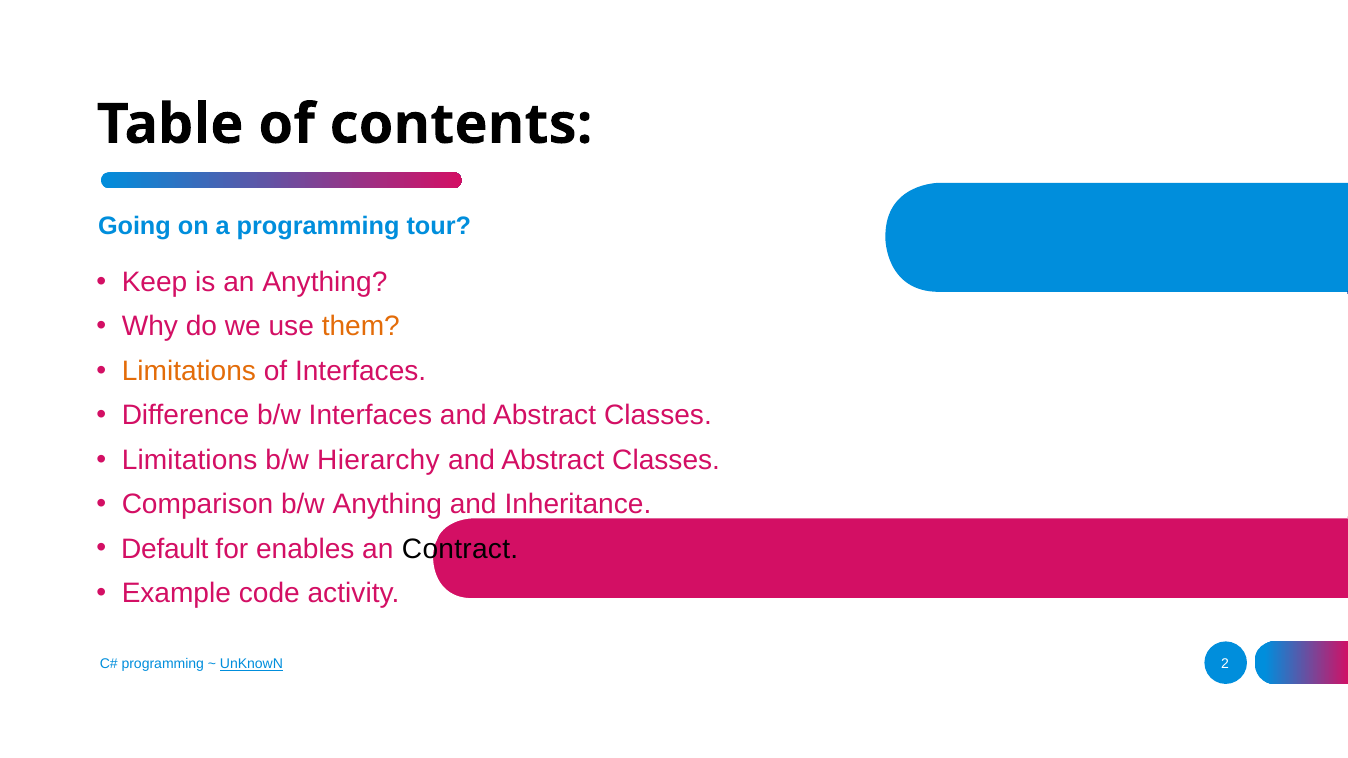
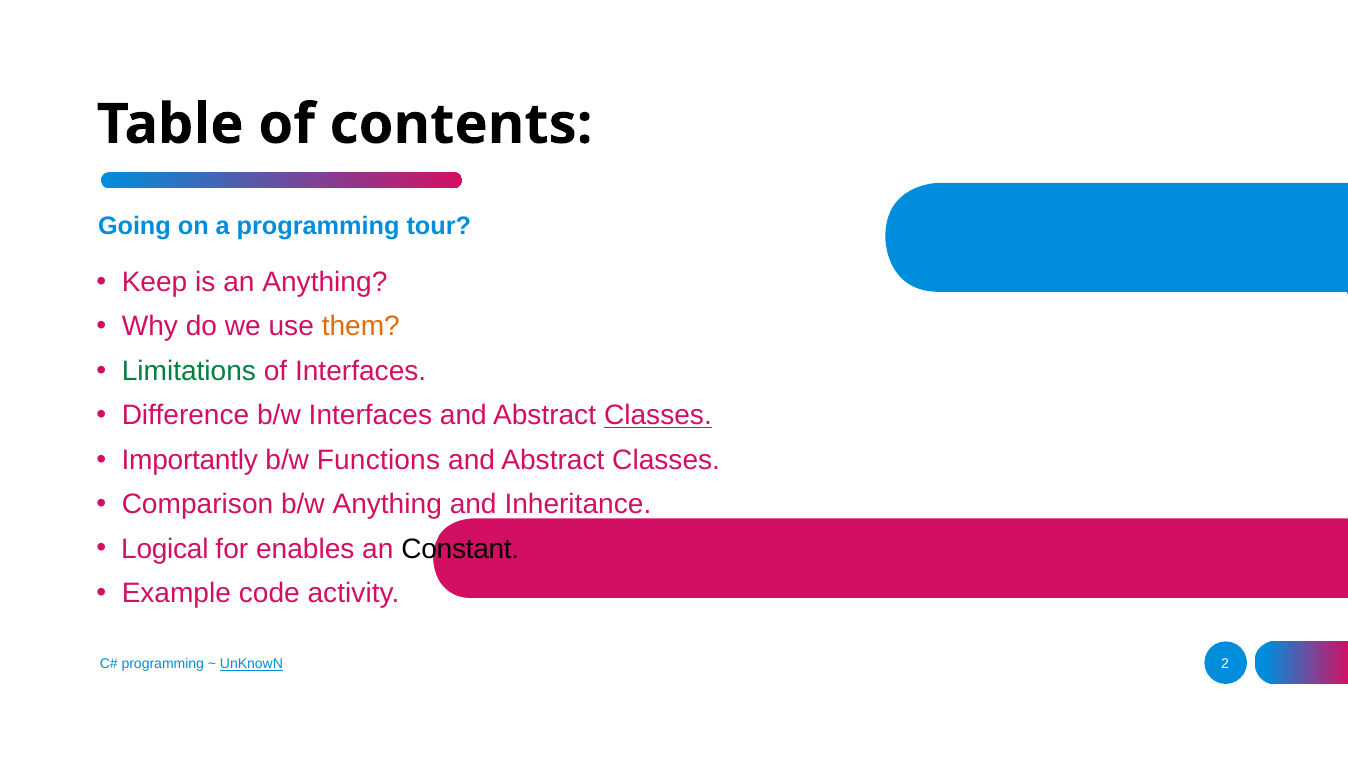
Limitations at (189, 371) colour: orange -> green
Classes at (658, 416) underline: none -> present
Limitations at (190, 460): Limitations -> Importantly
Hierarchy: Hierarchy -> Functions
Default: Default -> Logical
Contract: Contract -> Constant
